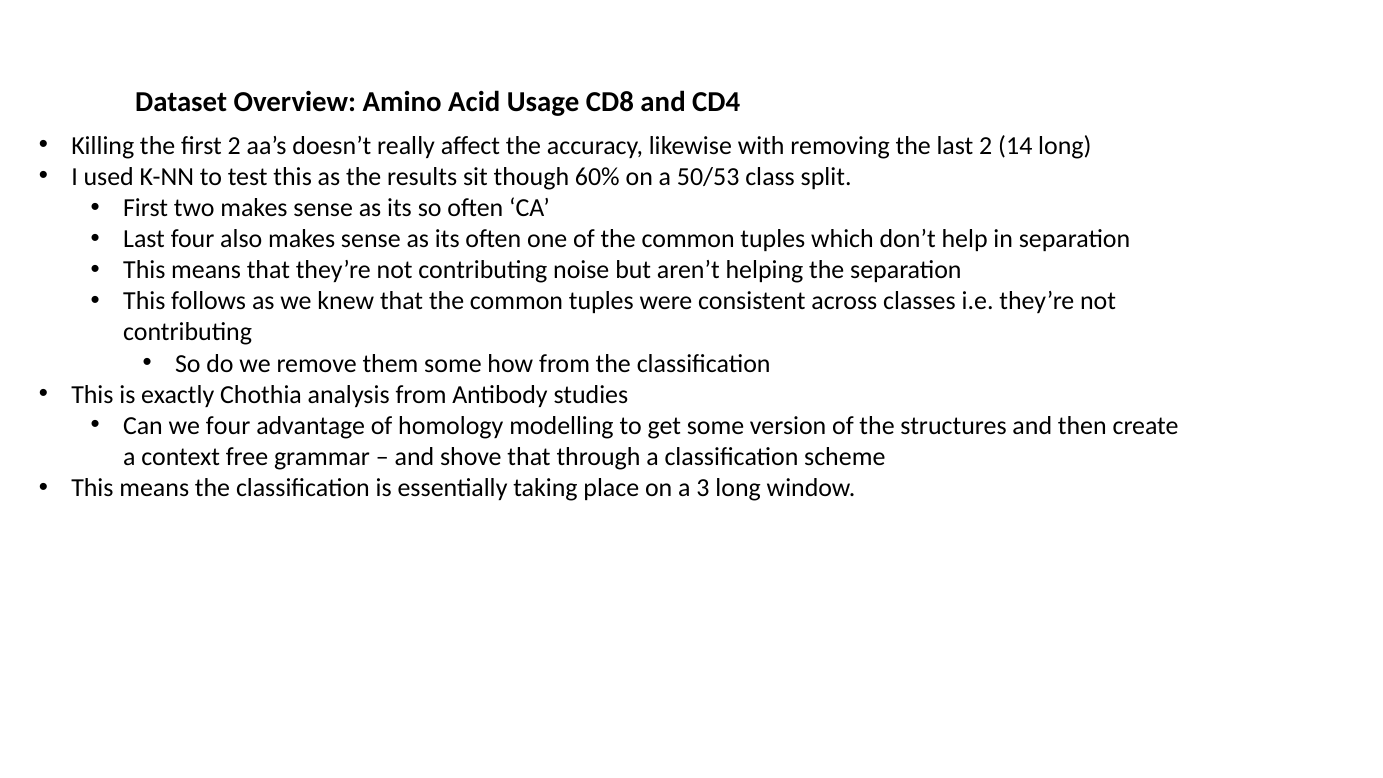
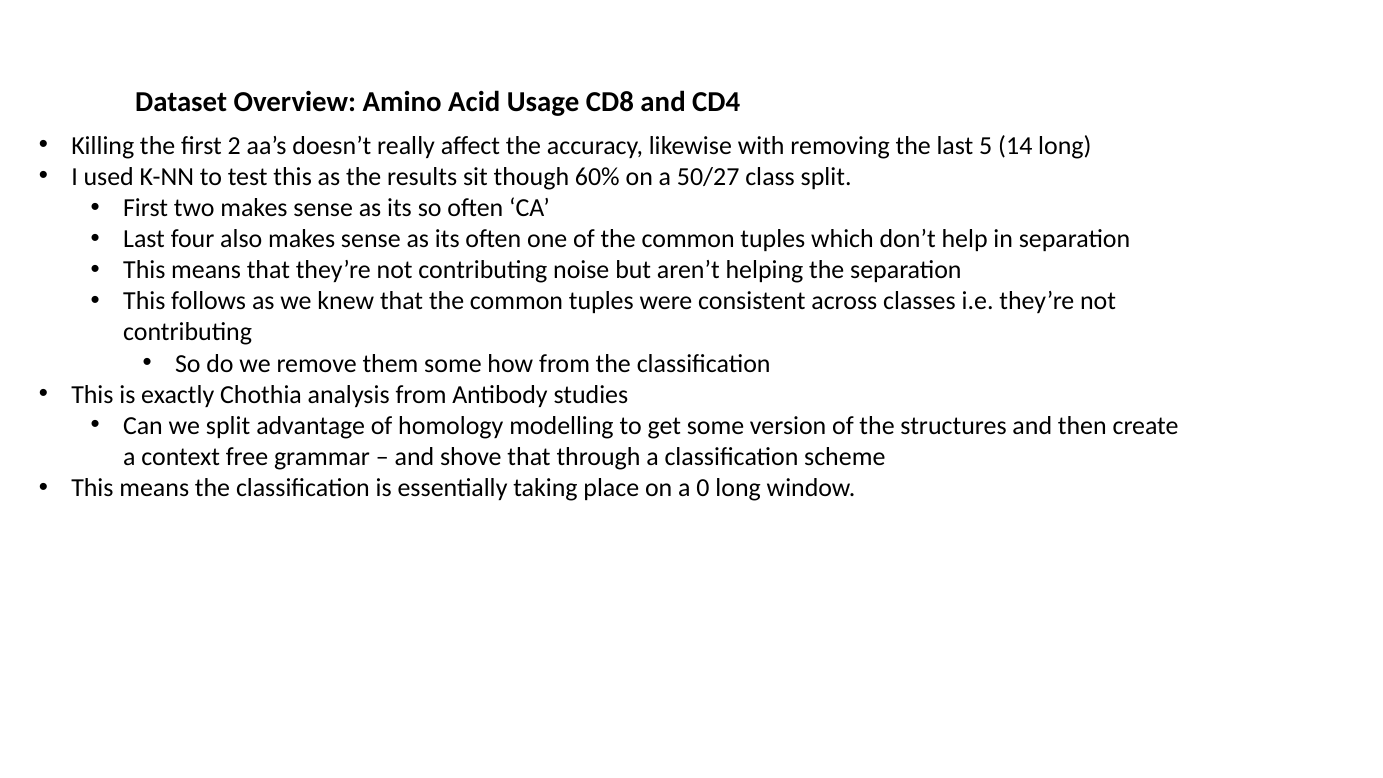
last 2: 2 -> 5
50/53: 50/53 -> 50/27
we four: four -> split
3: 3 -> 0
